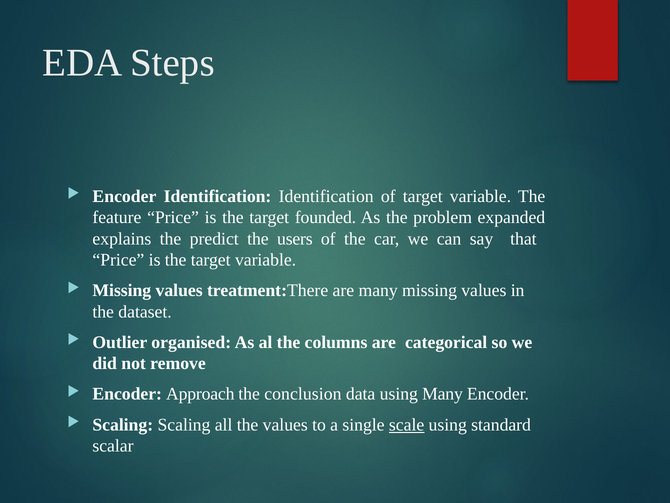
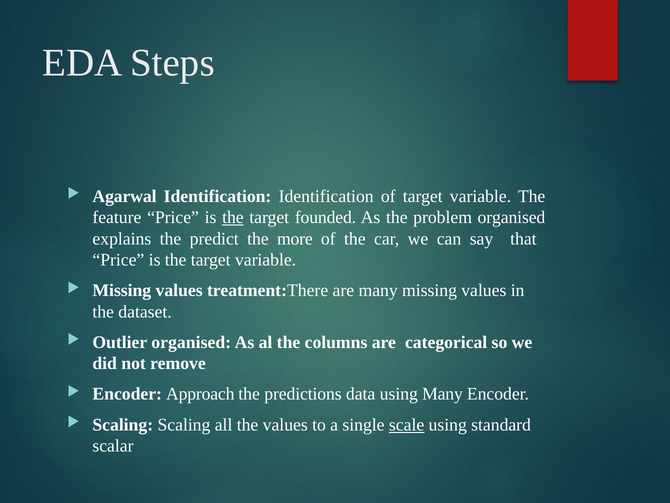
Encoder at (124, 196): Encoder -> Agarwal
the at (233, 217) underline: none -> present
problem expanded: expanded -> organised
users: users -> more
conclusion: conclusion -> predictions
